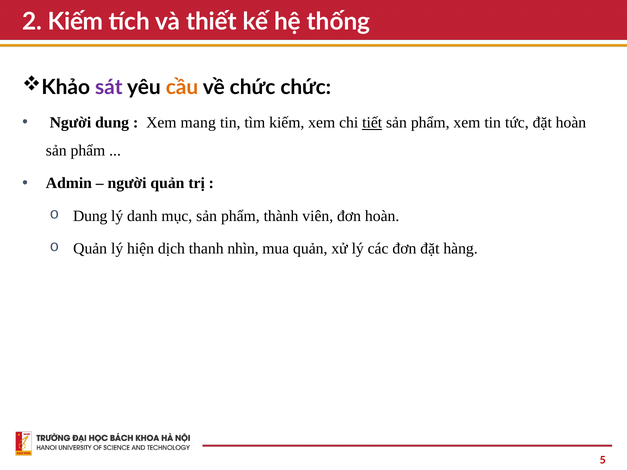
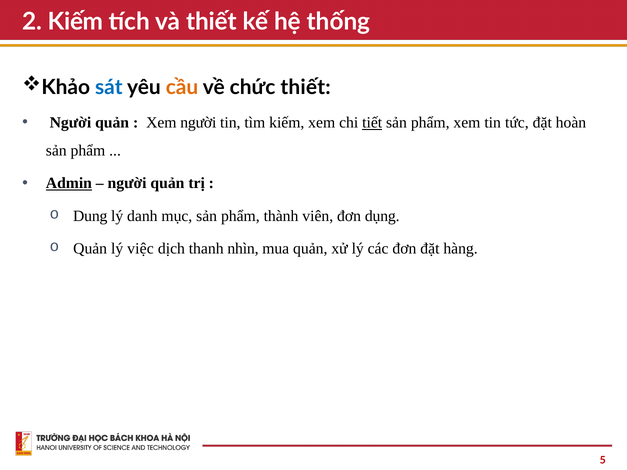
sát colour: purple -> blue
chức chức: chức -> thiết
dung at (112, 123): dung -> quản
Xem mang: mang -> người
Admin underline: none -> present
đơn hoàn: hoàn -> dụng
hiện: hiện -> việc
